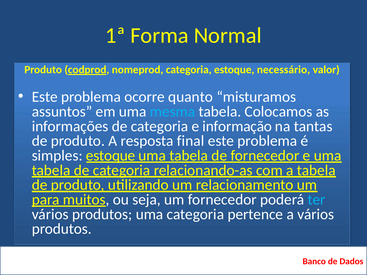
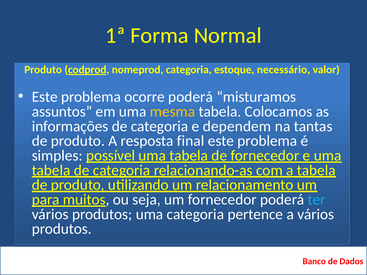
ocorre quanto: quanto -> poderá
mesma colour: light blue -> yellow
informação: informação -> dependem
simples estoque: estoque -> possível
